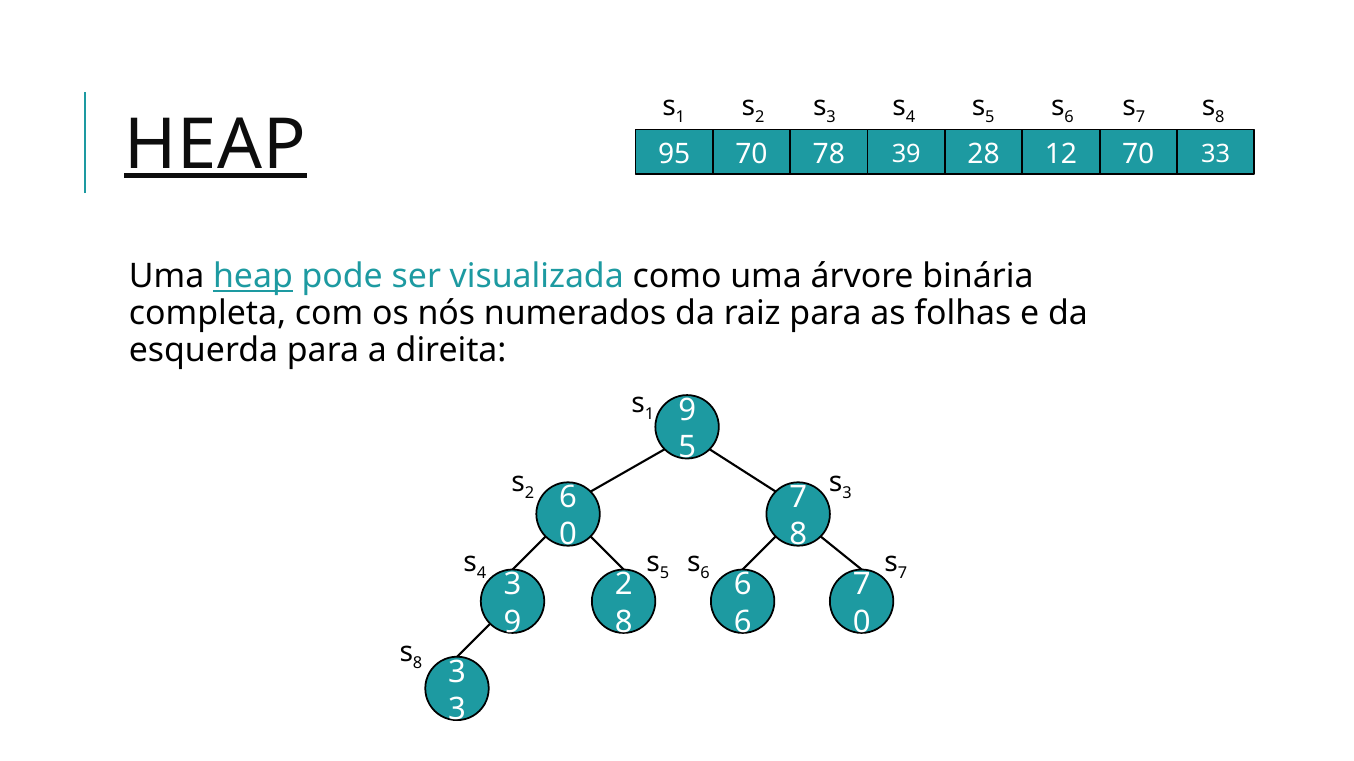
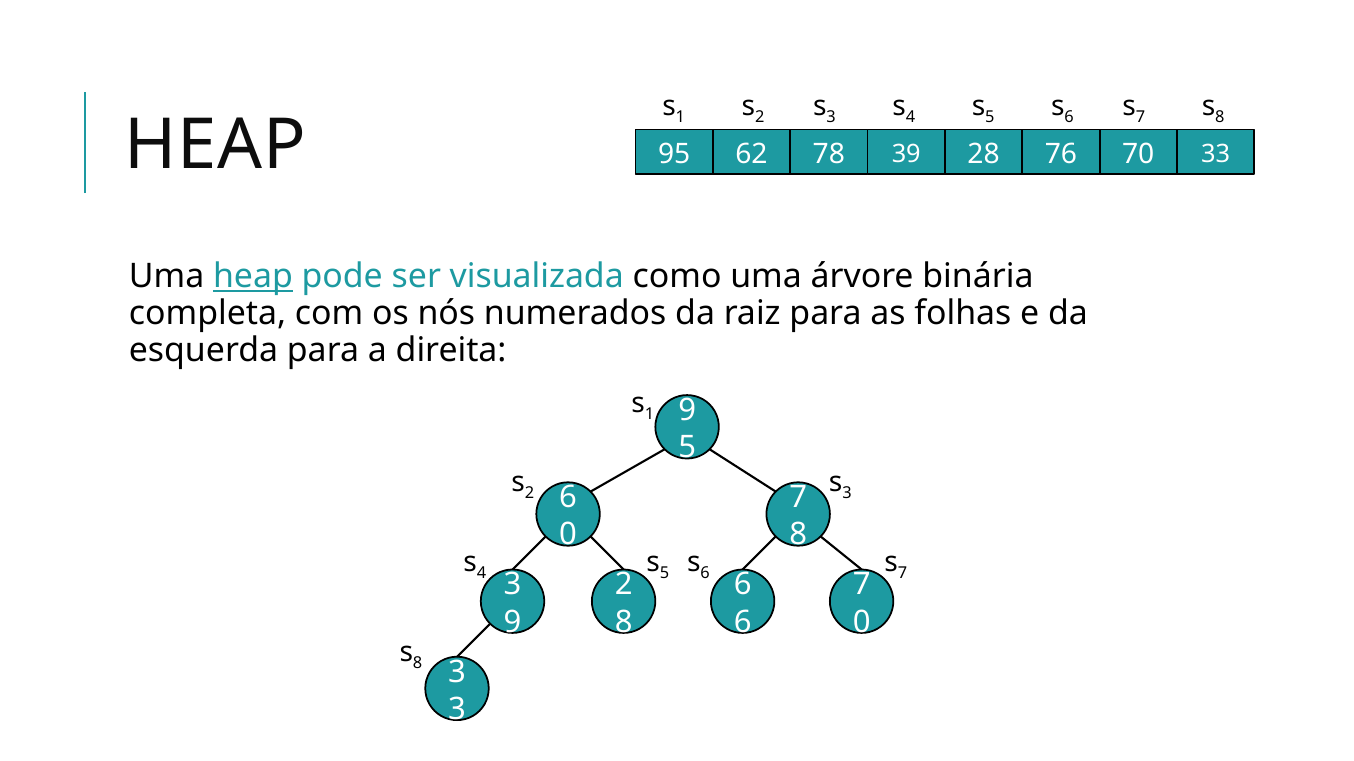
HEAP at (215, 145) underline: present -> none
95 70: 70 -> 62
12: 12 -> 76
